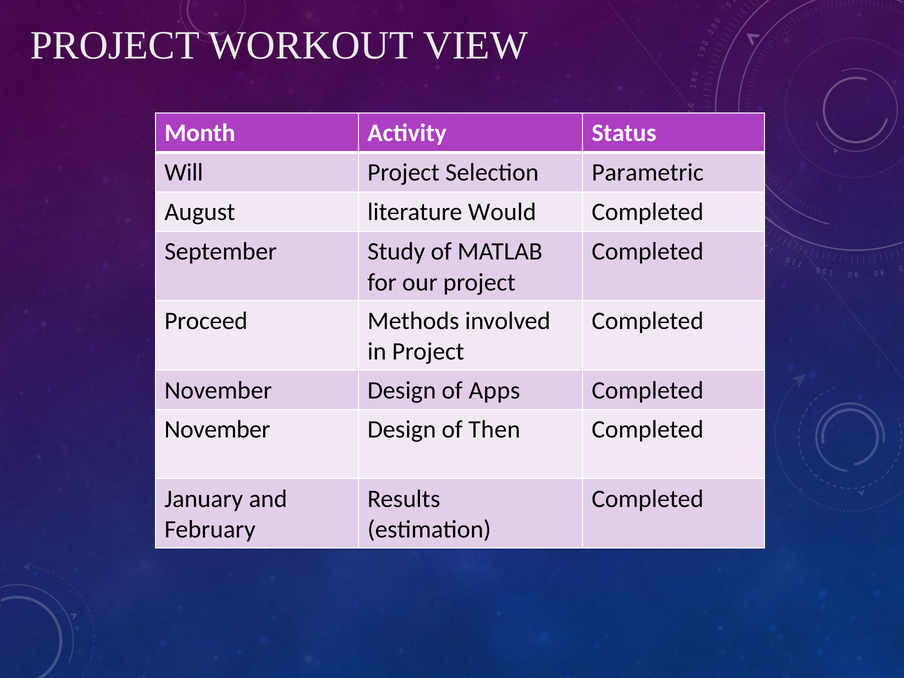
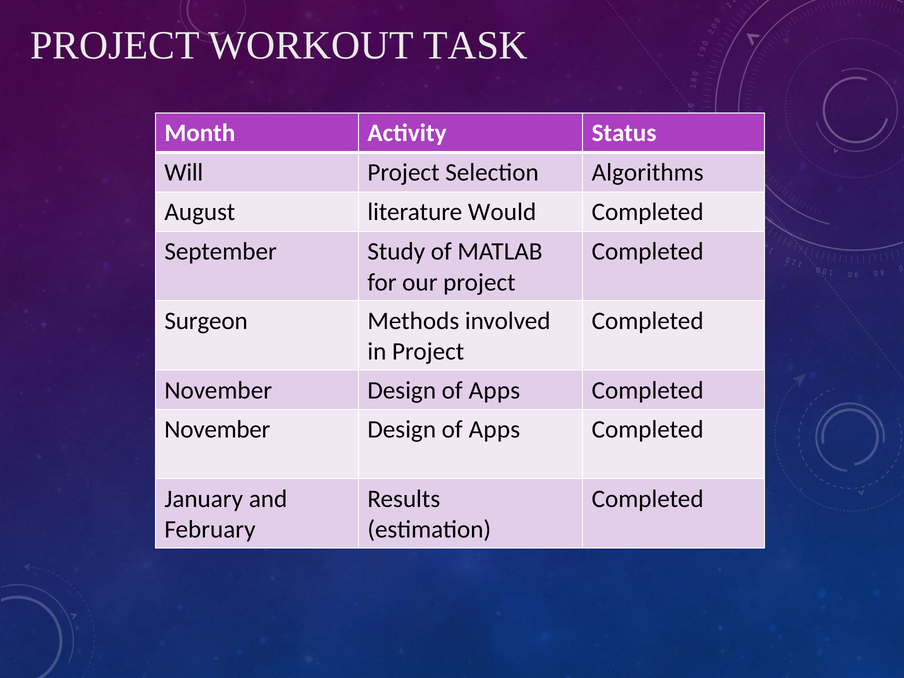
VIEW: VIEW -> TASK
Parametric: Parametric -> Algorithms
Proceed: Proceed -> Surgeon
Then at (494, 430): Then -> Apps
